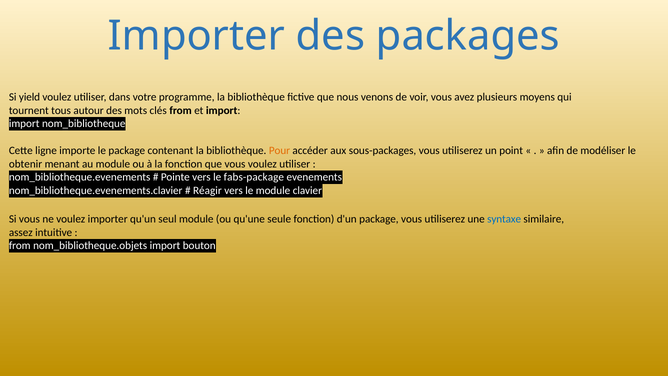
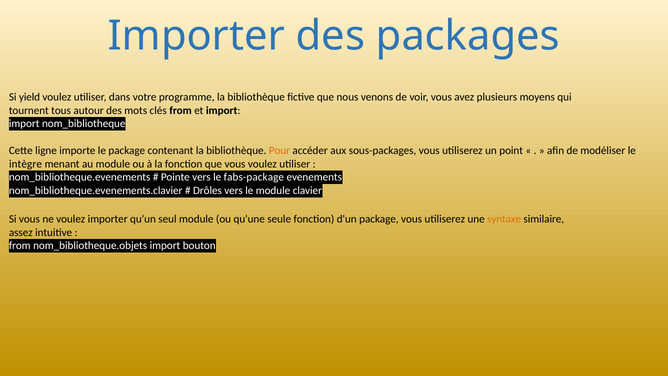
obtenir: obtenir -> intègre
Réagir: Réagir -> Drôles
syntaxe colour: blue -> orange
